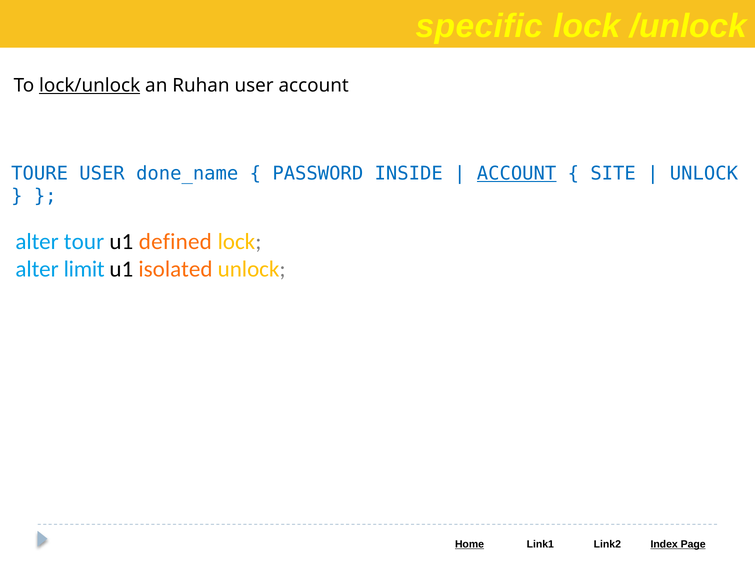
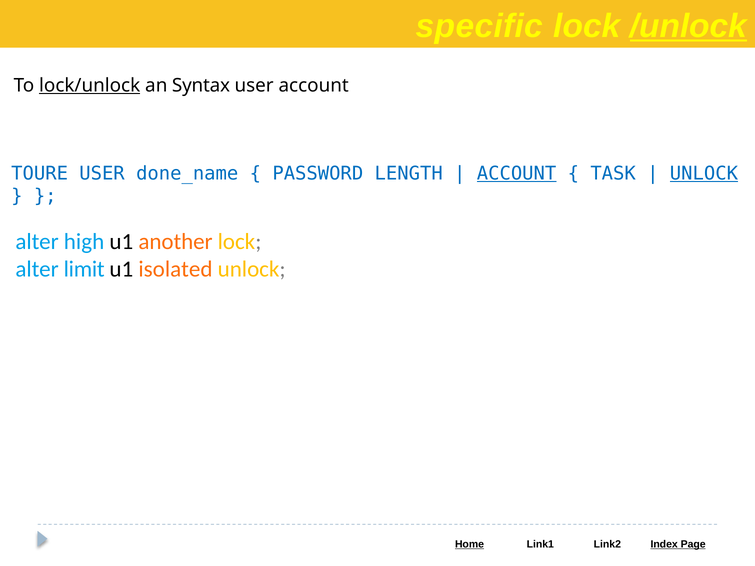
/unlock underline: none -> present
Ruhan: Ruhan -> Syntax
INSIDE: INSIDE -> LENGTH
SITE: SITE -> TASK
UNLOCK at (704, 174) underline: none -> present
tour: tour -> high
defined: defined -> another
